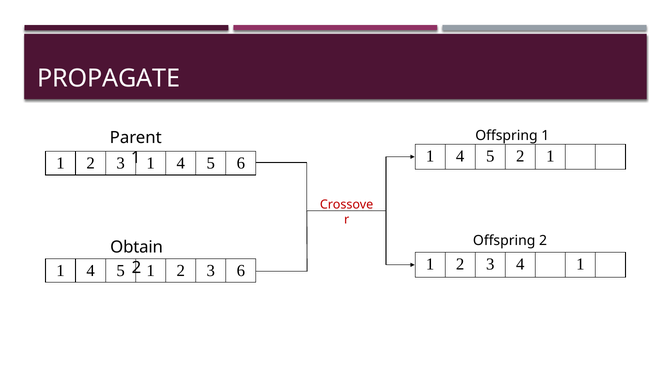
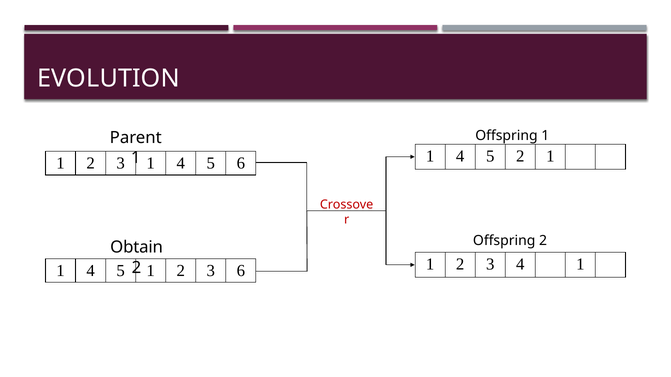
PROPAGATE: PROPAGATE -> EVOLUTION
